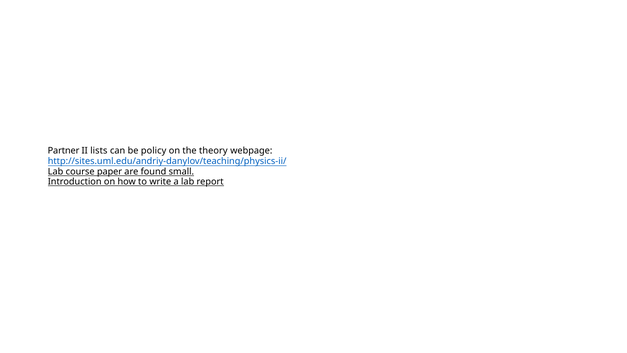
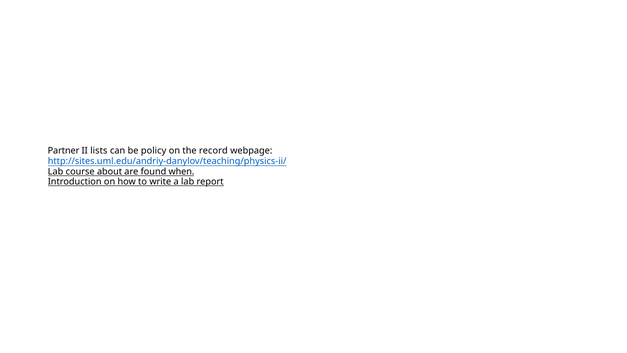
theory: theory -> record
paper: paper -> about
small: small -> when
